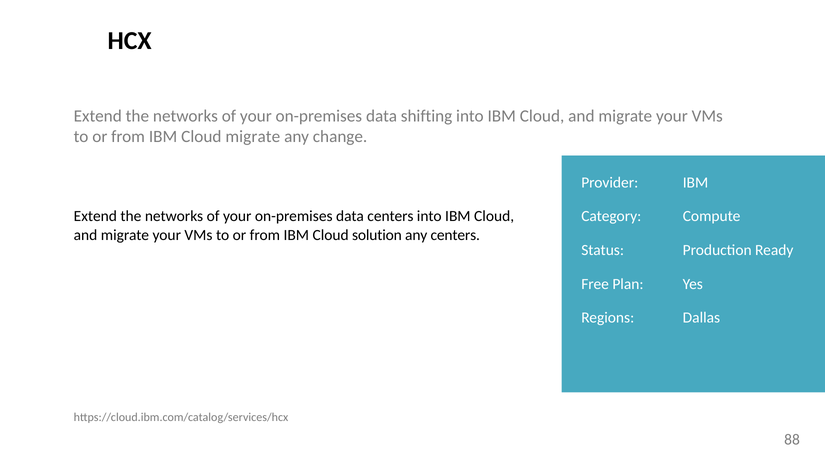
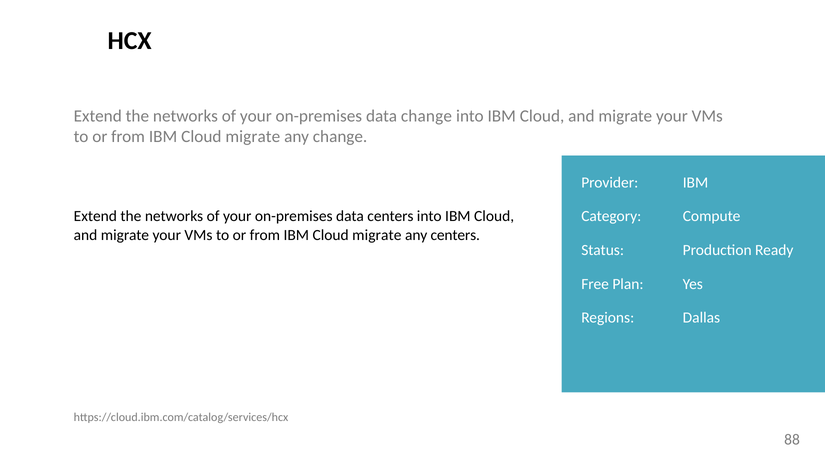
data shifting: shifting -> change
solution at (377, 235): solution -> migrate
